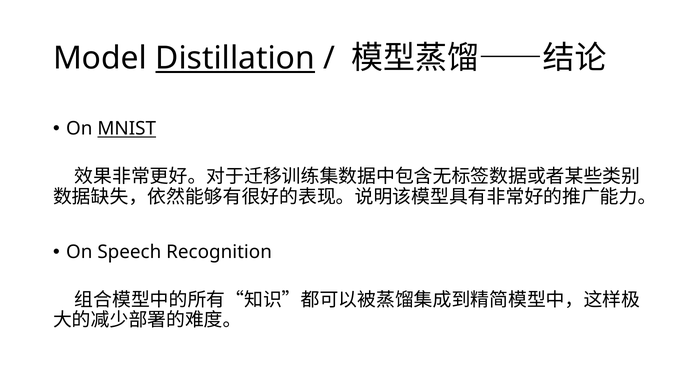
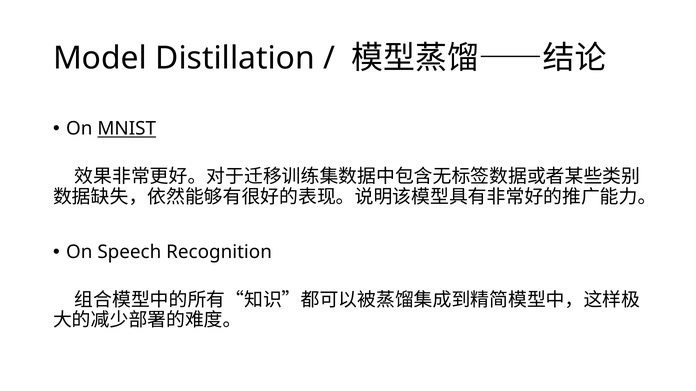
Distillation underline: present -> none
